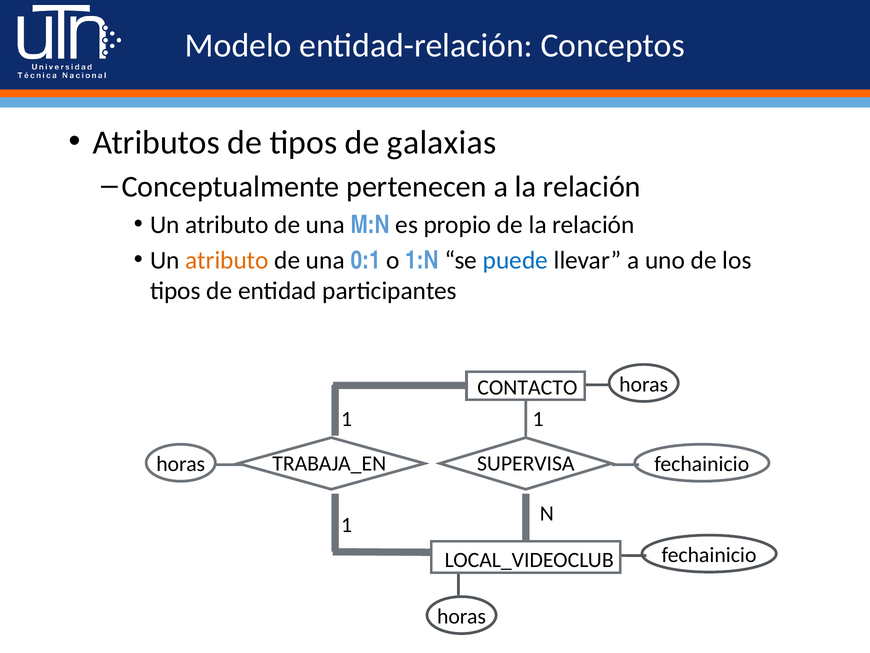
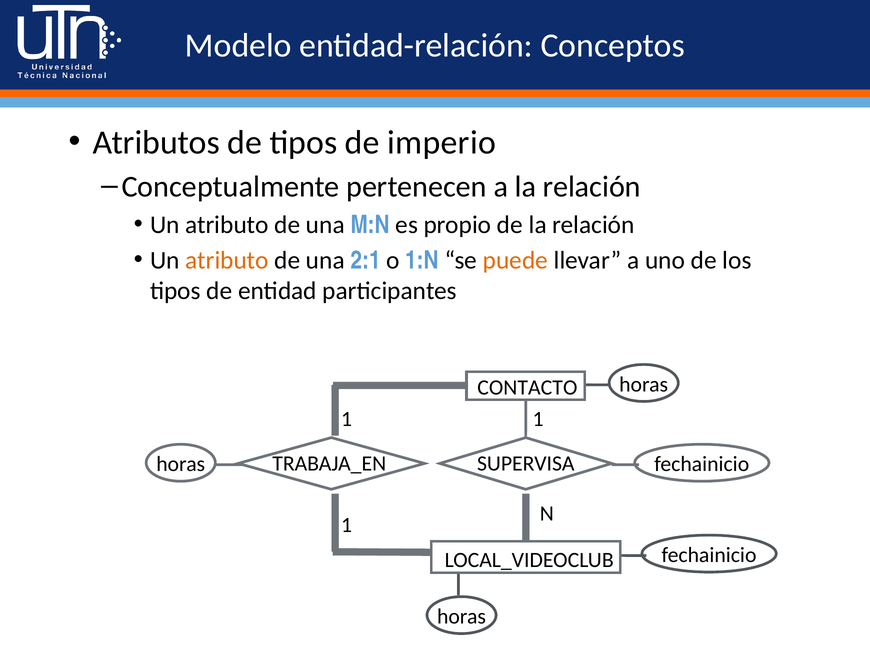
galaxias: galaxias -> imperio
0:1: 0:1 -> 2:1
puede colour: blue -> orange
